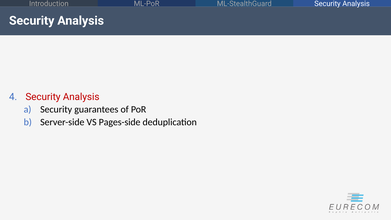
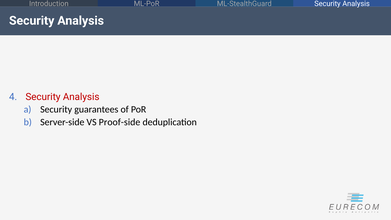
Pages-side: Pages-side -> Proof-side
